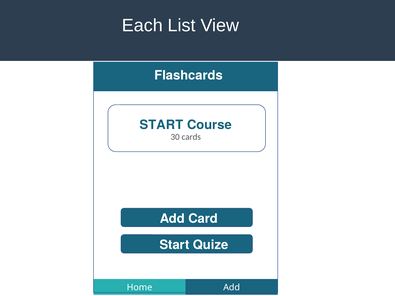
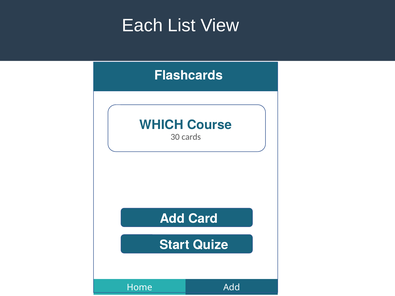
START at (161, 125): START -> WHICH
